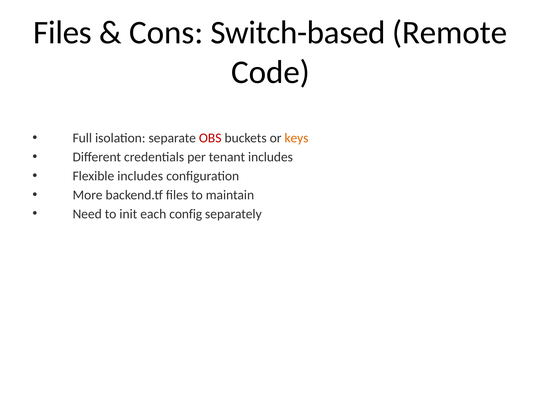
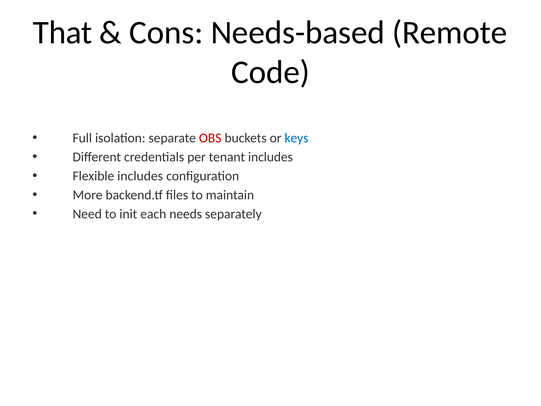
Files at (63, 33): Files -> That
Switch-based: Switch-based -> Needs-based
keys colour: orange -> blue
config: config -> needs
